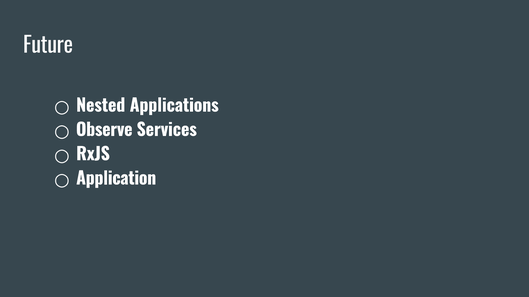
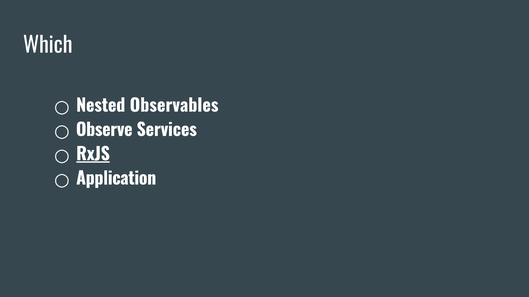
Future: Future -> Which
Applications: Applications -> Observables
RxJS underline: none -> present
